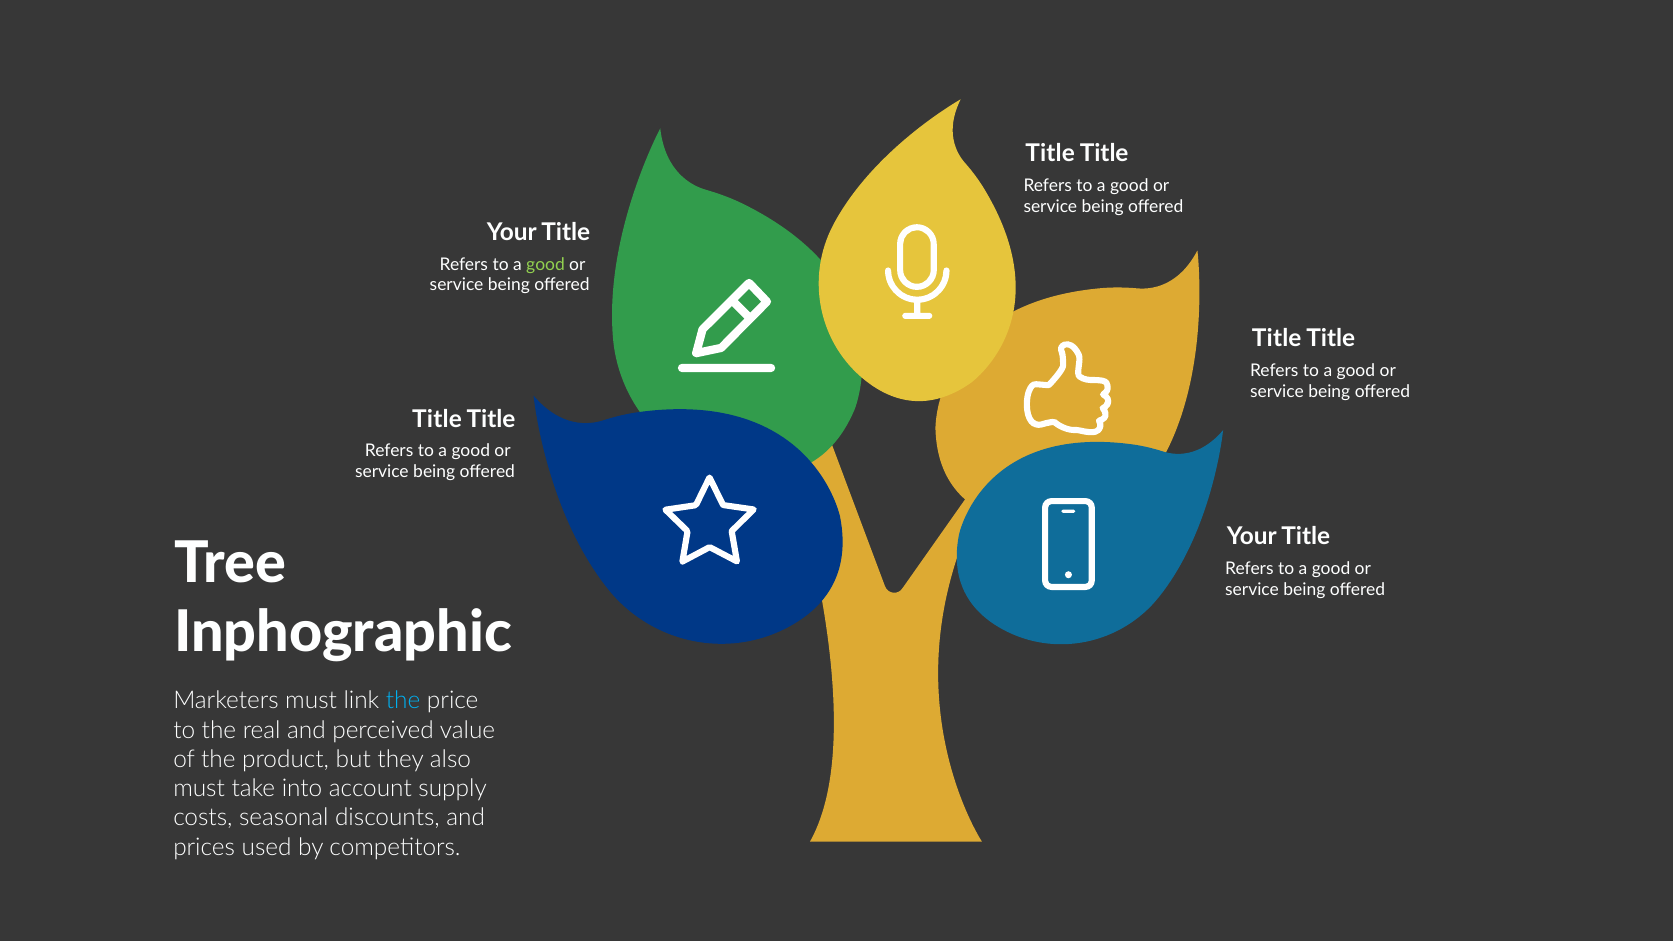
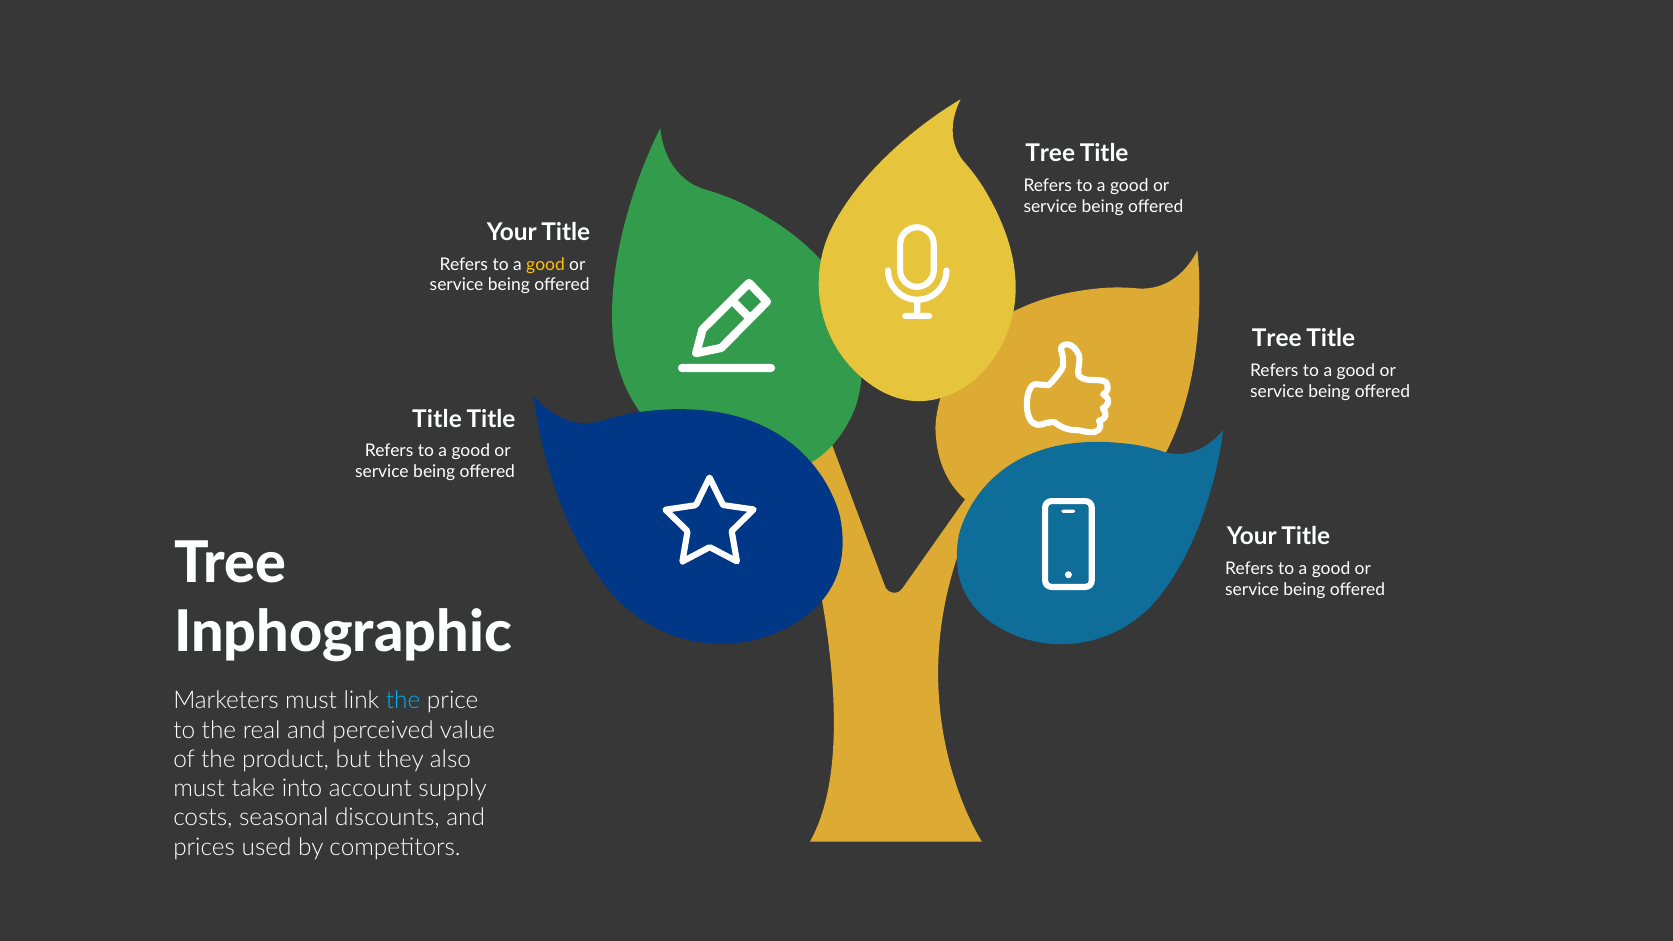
Title at (1050, 154): Title -> Tree
good at (546, 264) colour: light green -> yellow
Title at (1277, 339): Title -> Tree
